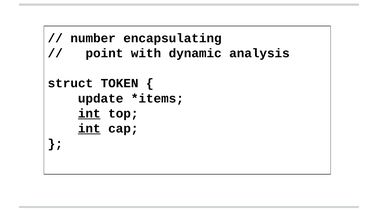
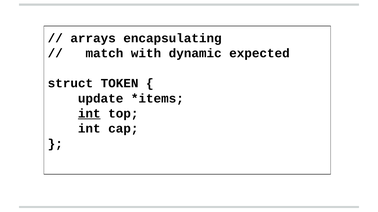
number: number -> arrays
point: point -> match
analysis: analysis -> expected
int at (89, 129) underline: present -> none
